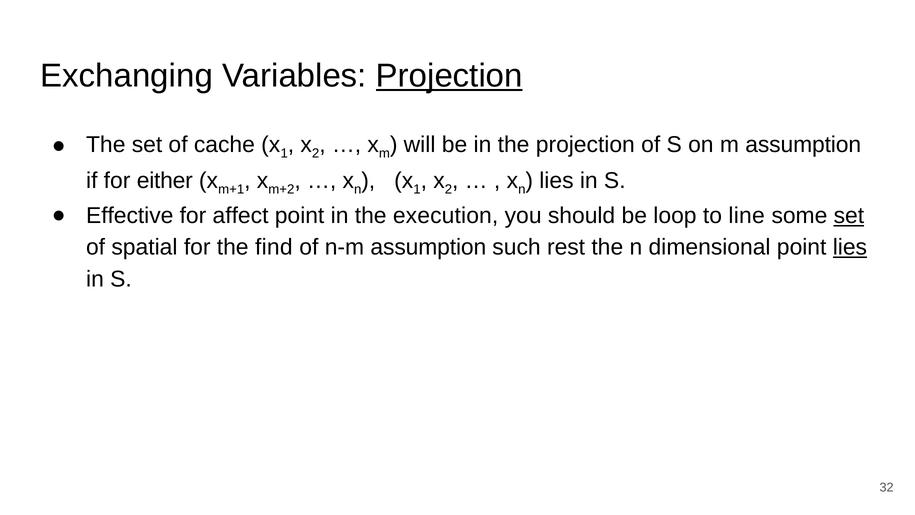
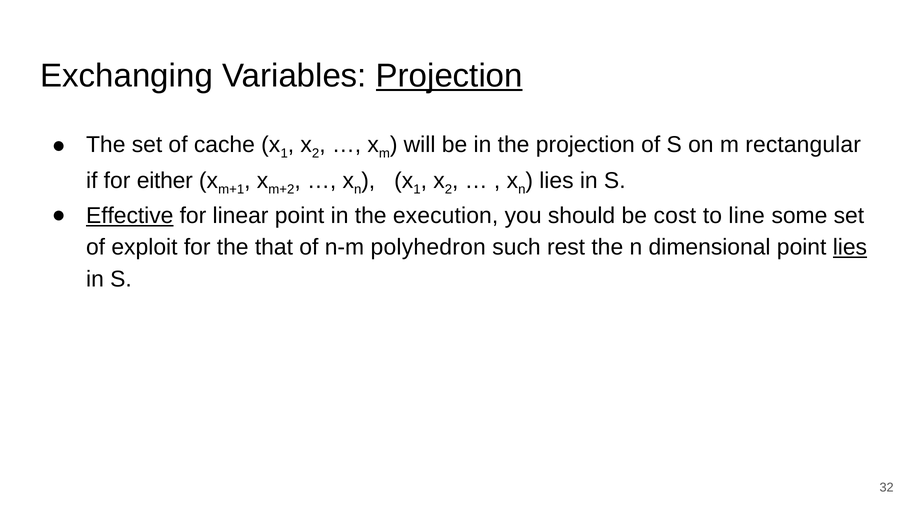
m assumption: assumption -> rectangular
Effective underline: none -> present
affect: affect -> linear
loop: loop -> cost
set at (849, 216) underline: present -> none
spatial: spatial -> exploit
find: find -> that
n-m assumption: assumption -> polyhedron
